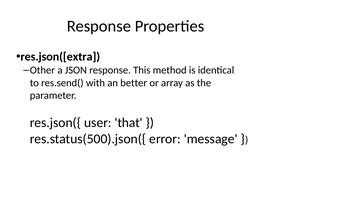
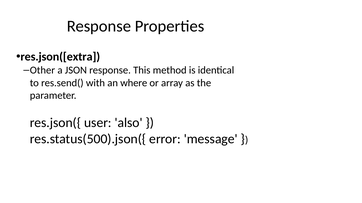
better: better -> where
that: that -> also
